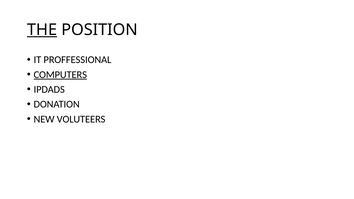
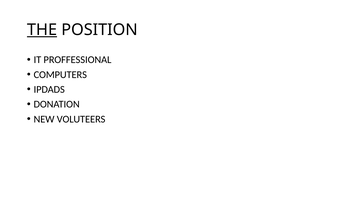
COMPUTERS underline: present -> none
